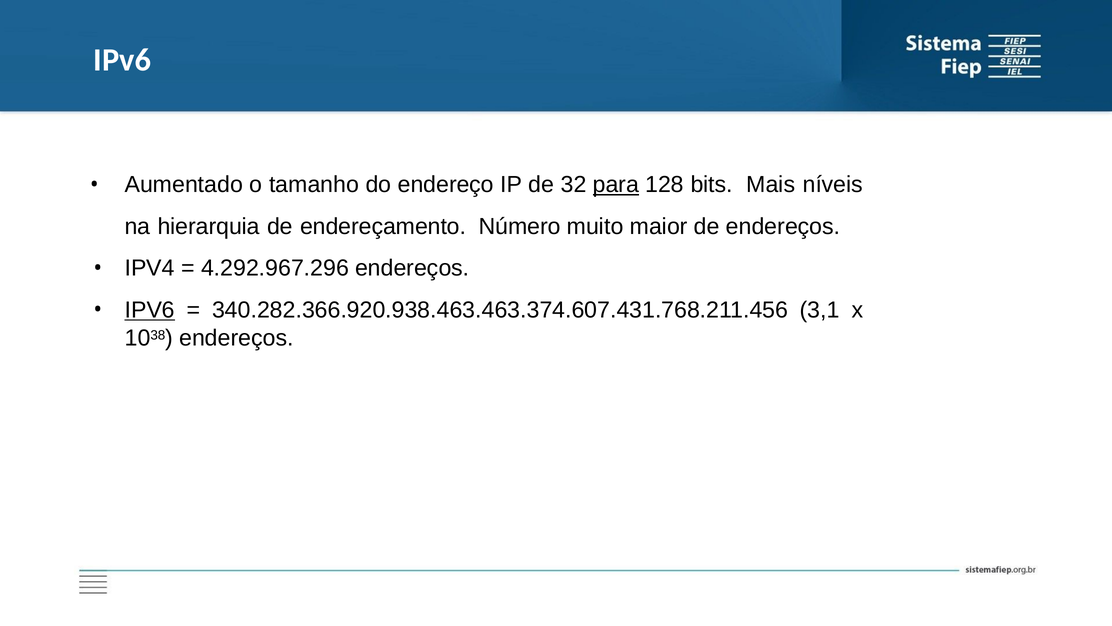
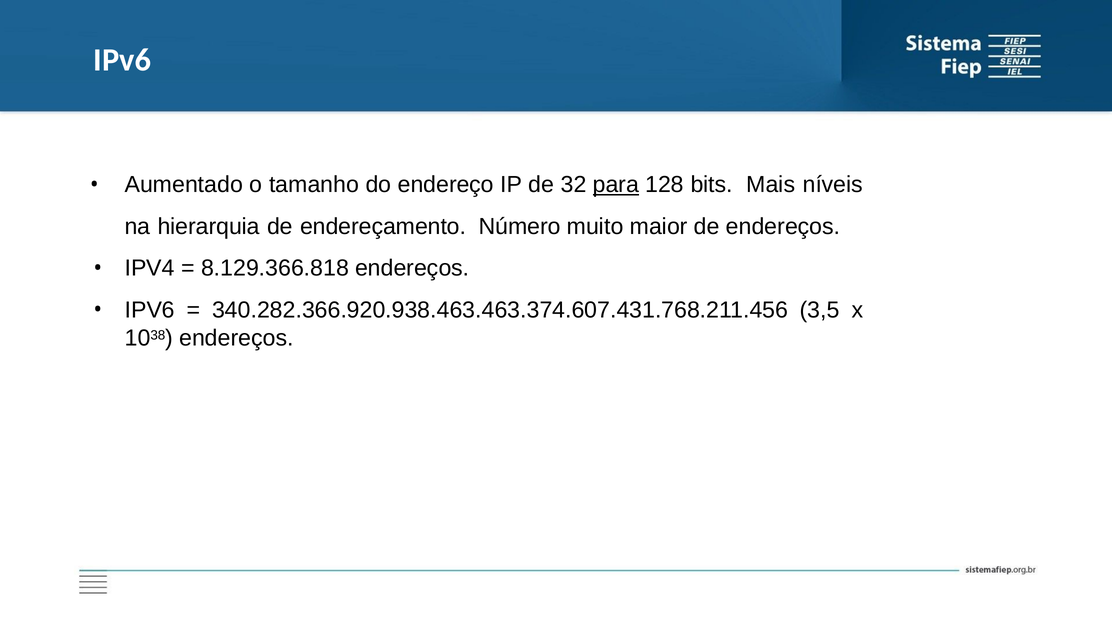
4.292.967.296: 4.292.967.296 -> 8.129.366.818
IPV6 at (150, 310) underline: present -> none
3,1: 3,1 -> 3,5
